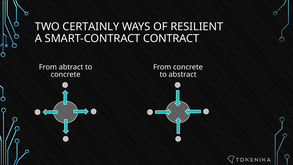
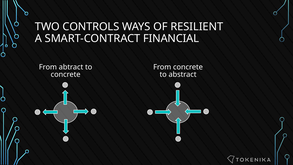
CERTAINLY: CERTAINLY -> CONTROLS
CONTRACT: CONTRACT -> FINANCIAL
